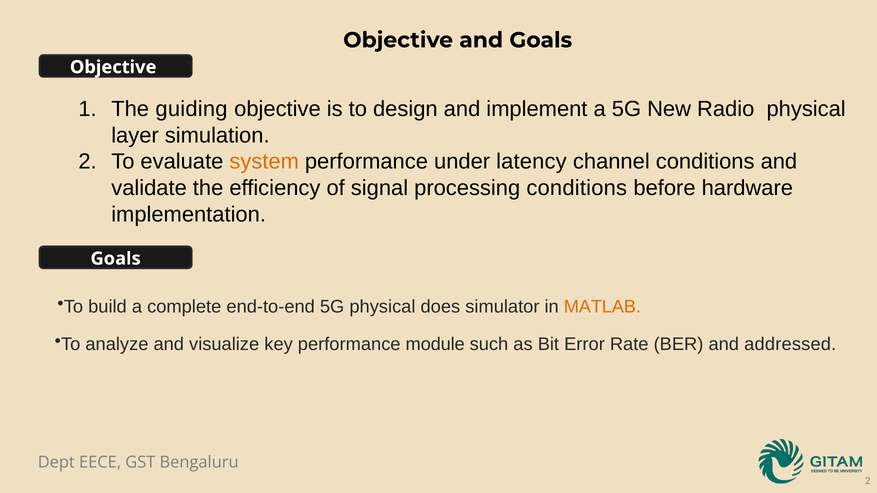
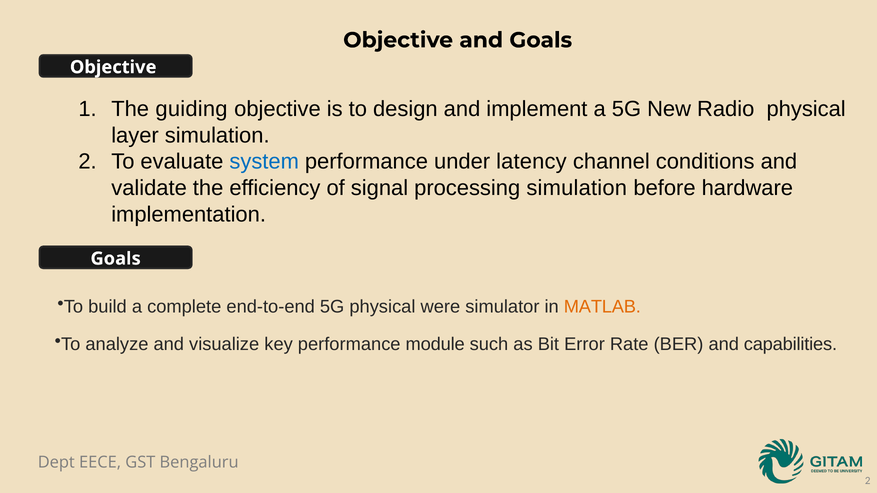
system colour: orange -> blue
processing conditions: conditions -> simulation
does: does -> were
addressed: addressed -> capabilities
